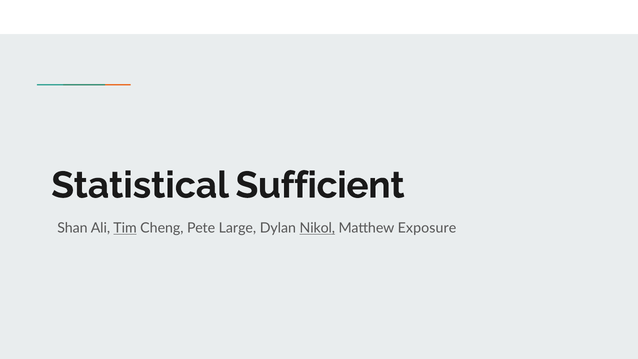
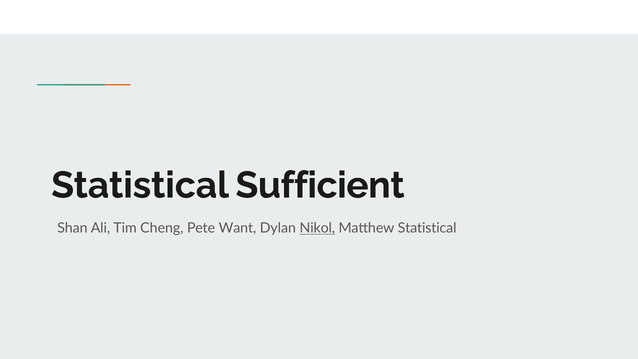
Tim underline: present -> none
Large: Large -> Want
Matthew Exposure: Exposure -> Statistical
